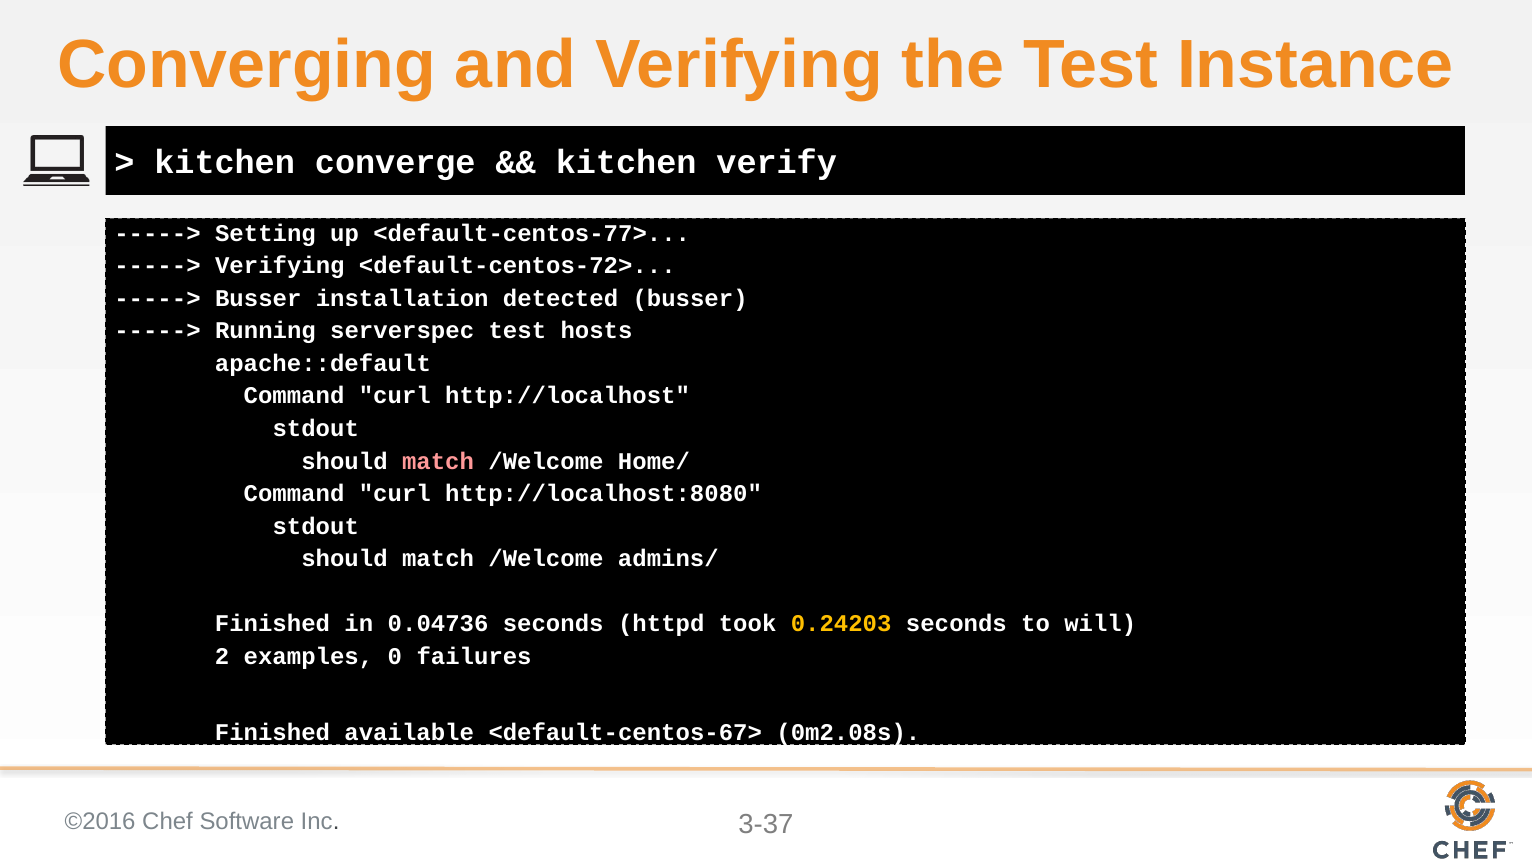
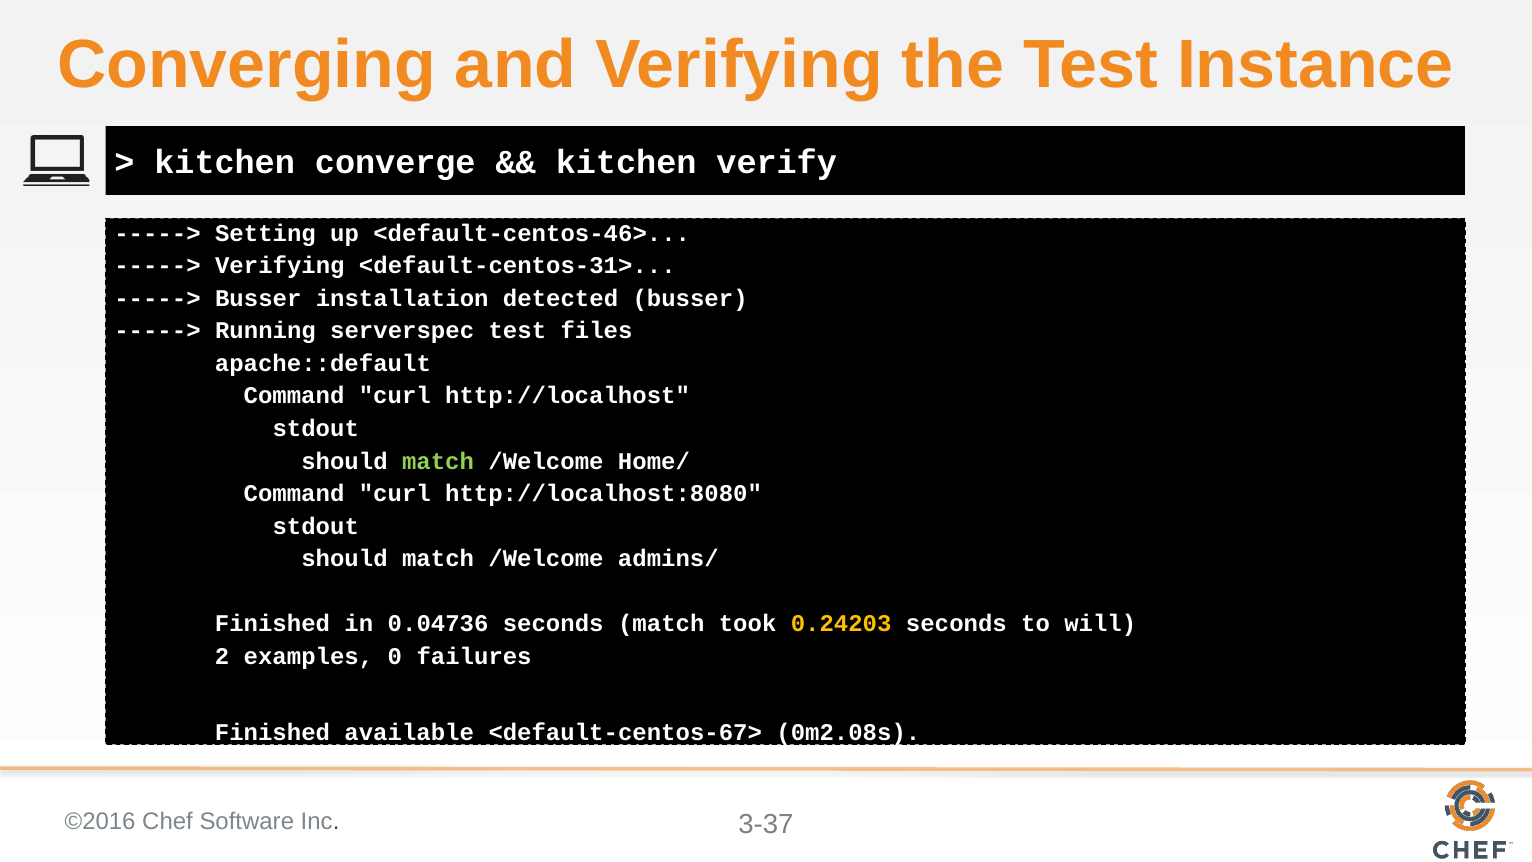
<default-centos-77>: <default-centos-77> -> <default-centos-46>
<default-centos-72>: <default-centos-72> -> <default-centos-31>
hosts: hosts -> files
match at (438, 461) colour: pink -> light green
seconds httpd: httpd -> match
